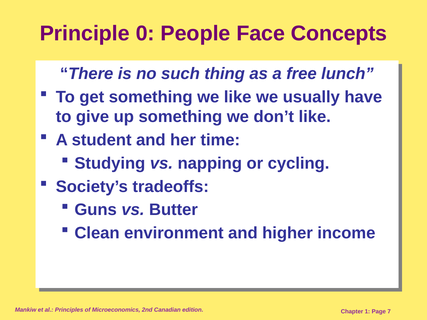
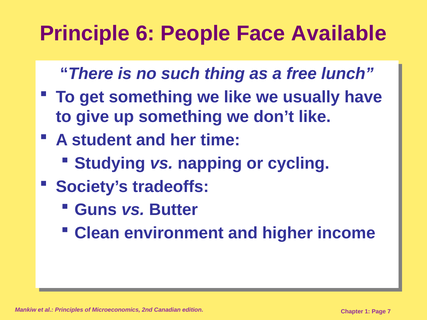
0: 0 -> 6
Concepts: Concepts -> Available
